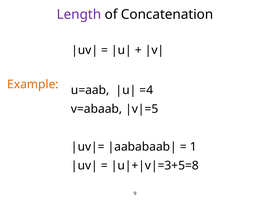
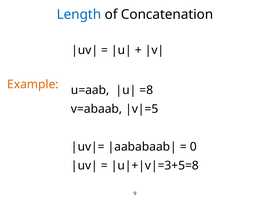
Length colour: purple -> blue
=4: =4 -> =8
1: 1 -> 0
